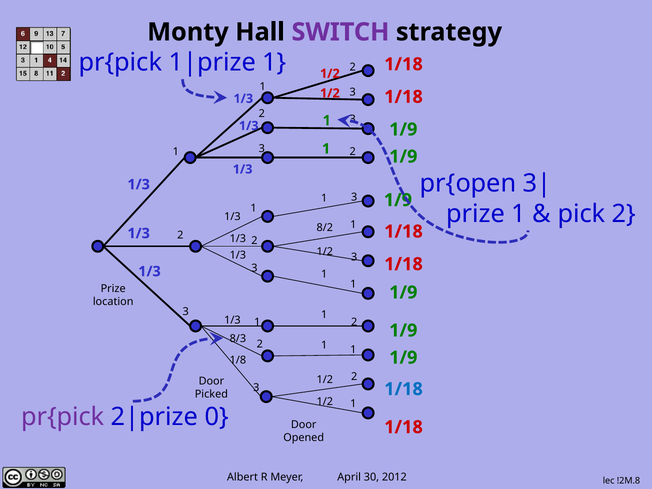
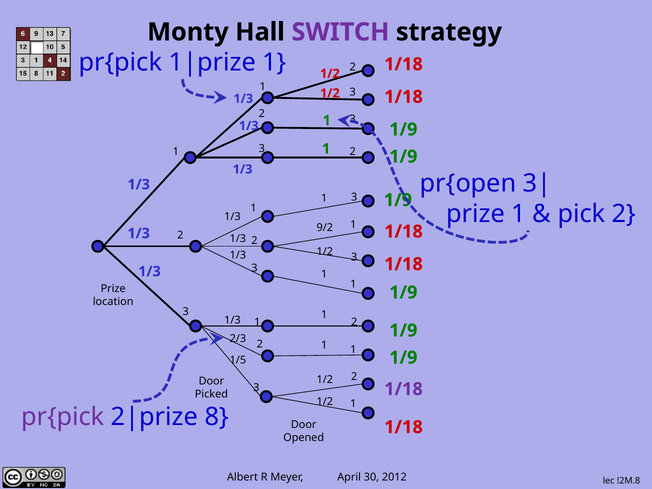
8/2: 8/2 -> 9/2
8/3: 8/3 -> 2/3
1/8: 1/8 -> 1/5
1/18 at (404, 389) colour: blue -> purple
0: 0 -> 8
